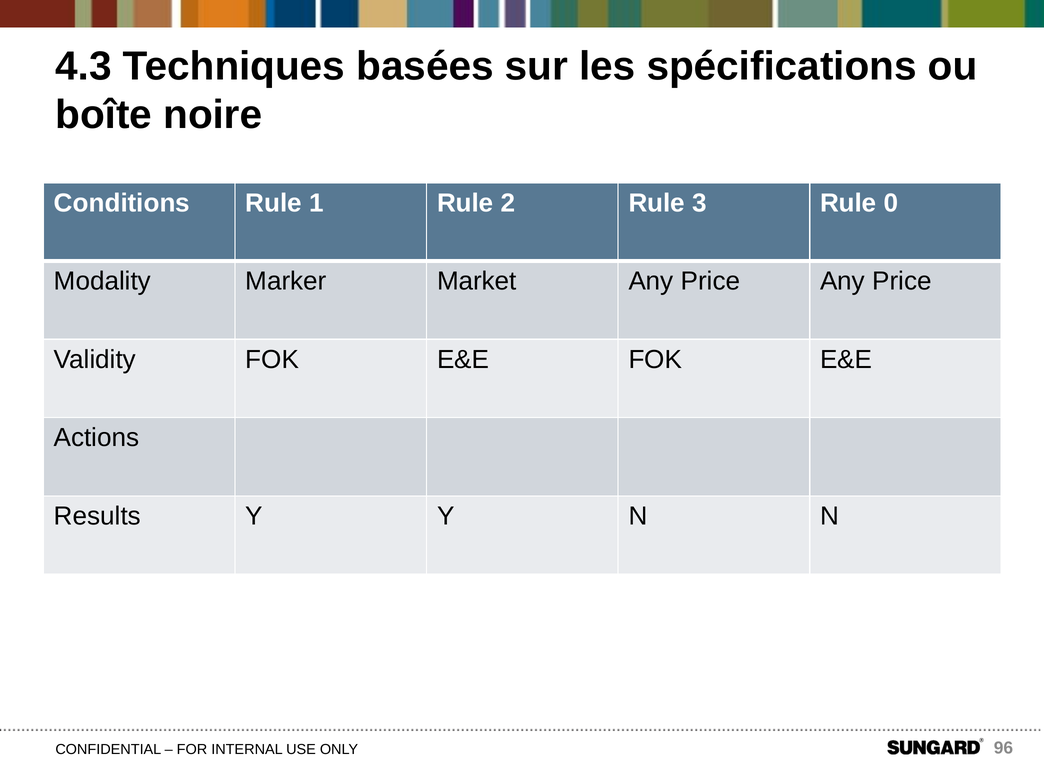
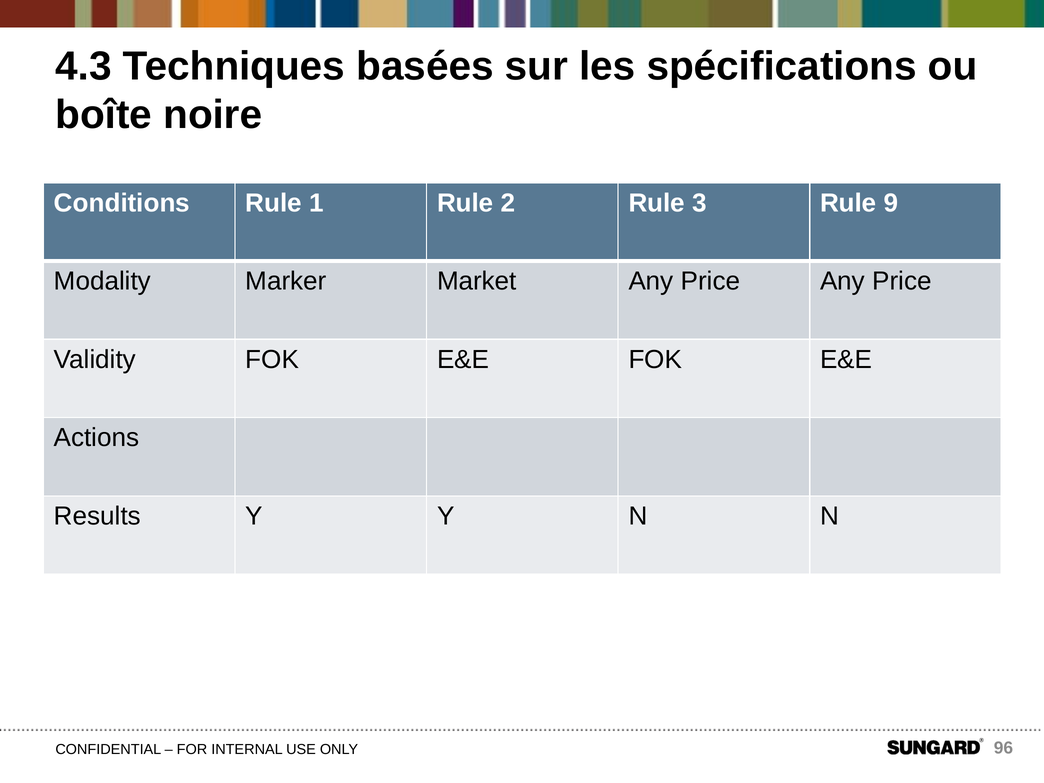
0: 0 -> 9
